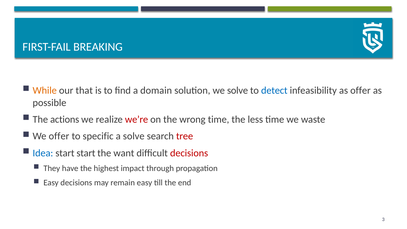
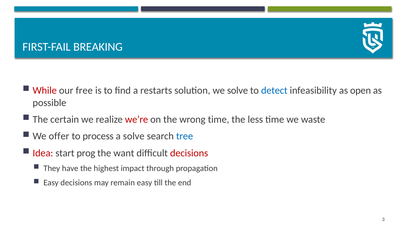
While colour: orange -> red
that: that -> free
domain: domain -> restarts
as offer: offer -> open
actions: actions -> certain
specific: specific -> process
tree colour: red -> blue
Idea colour: blue -> red
start start: start -> prog
